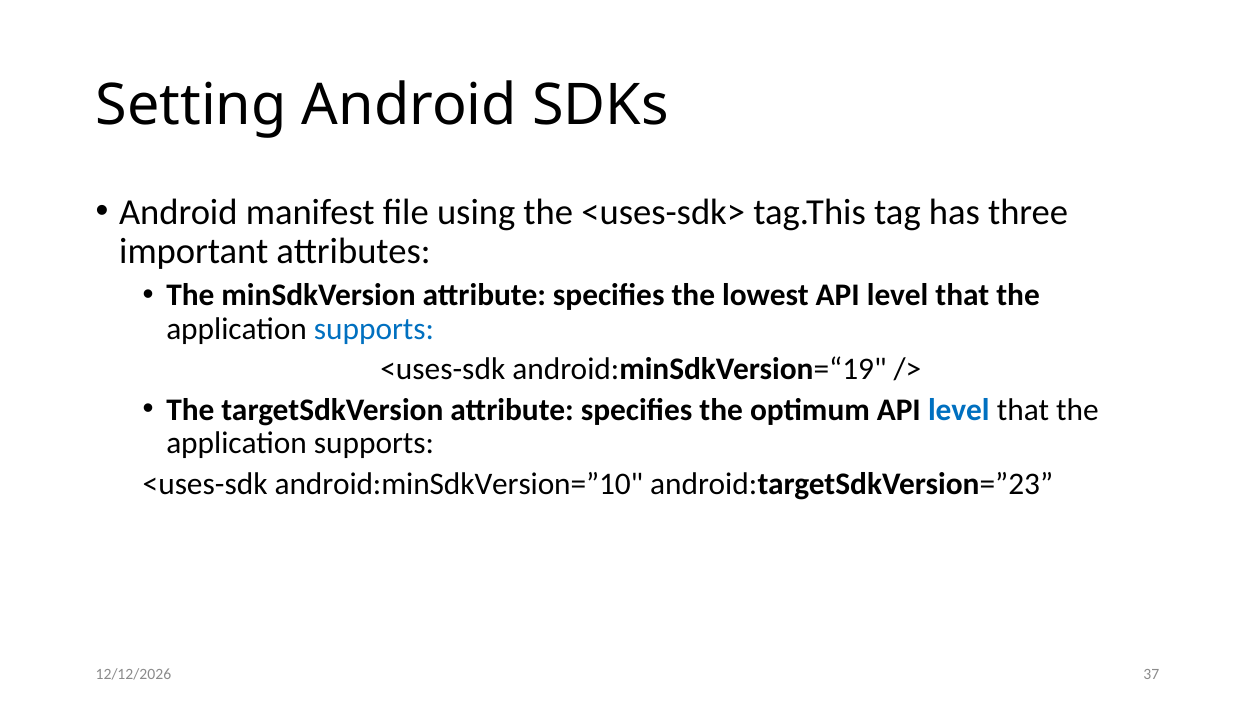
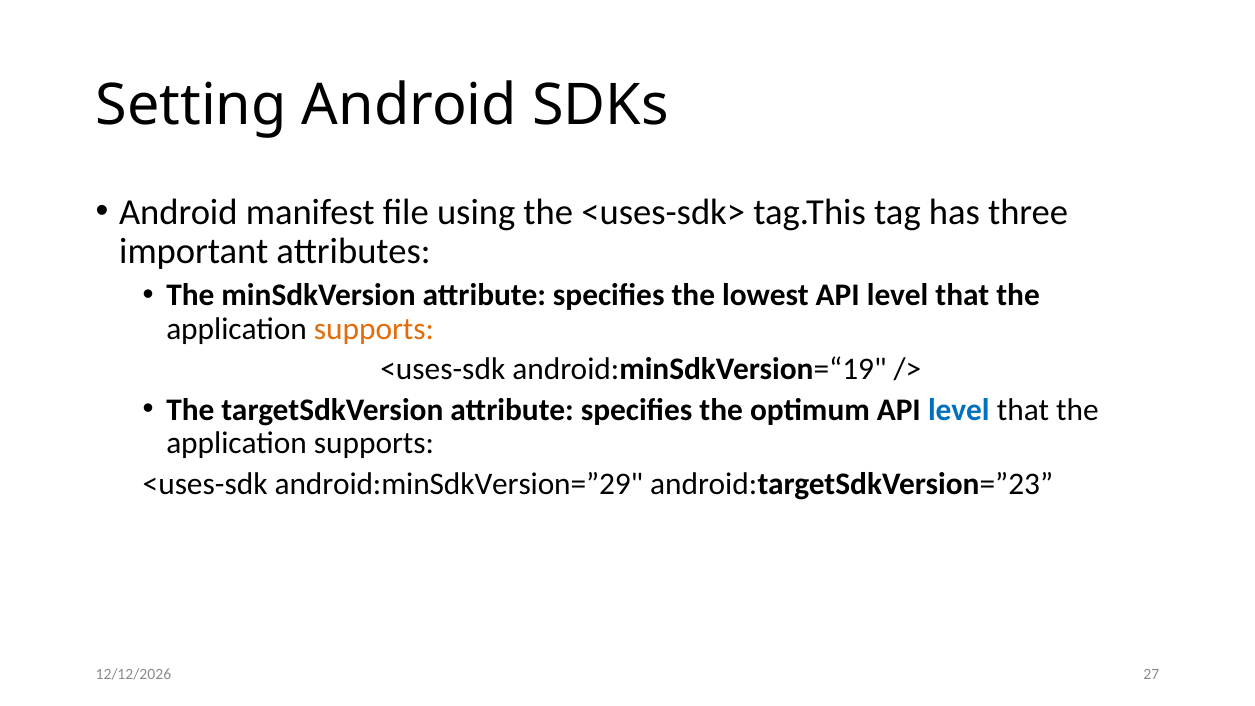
supports at (374, 329) colour: blue -> orange
android:minSdkVersion=”10: android:minSdkVersion=”10 -> android:minSdkVersion=”29
37: 37 -> 27
